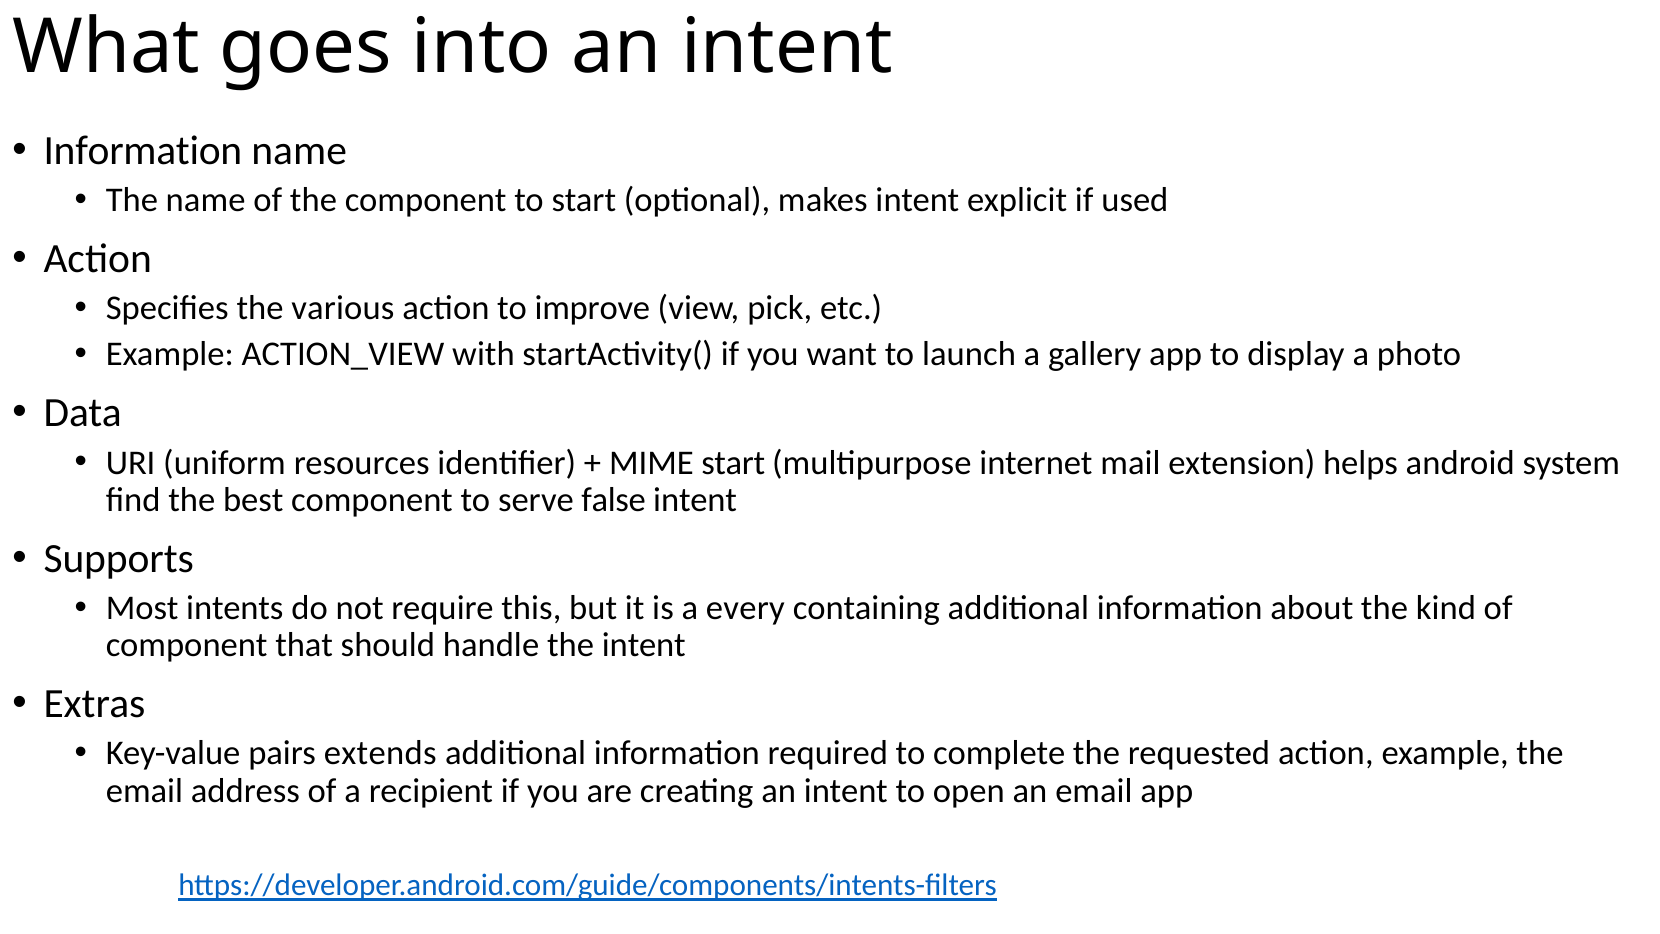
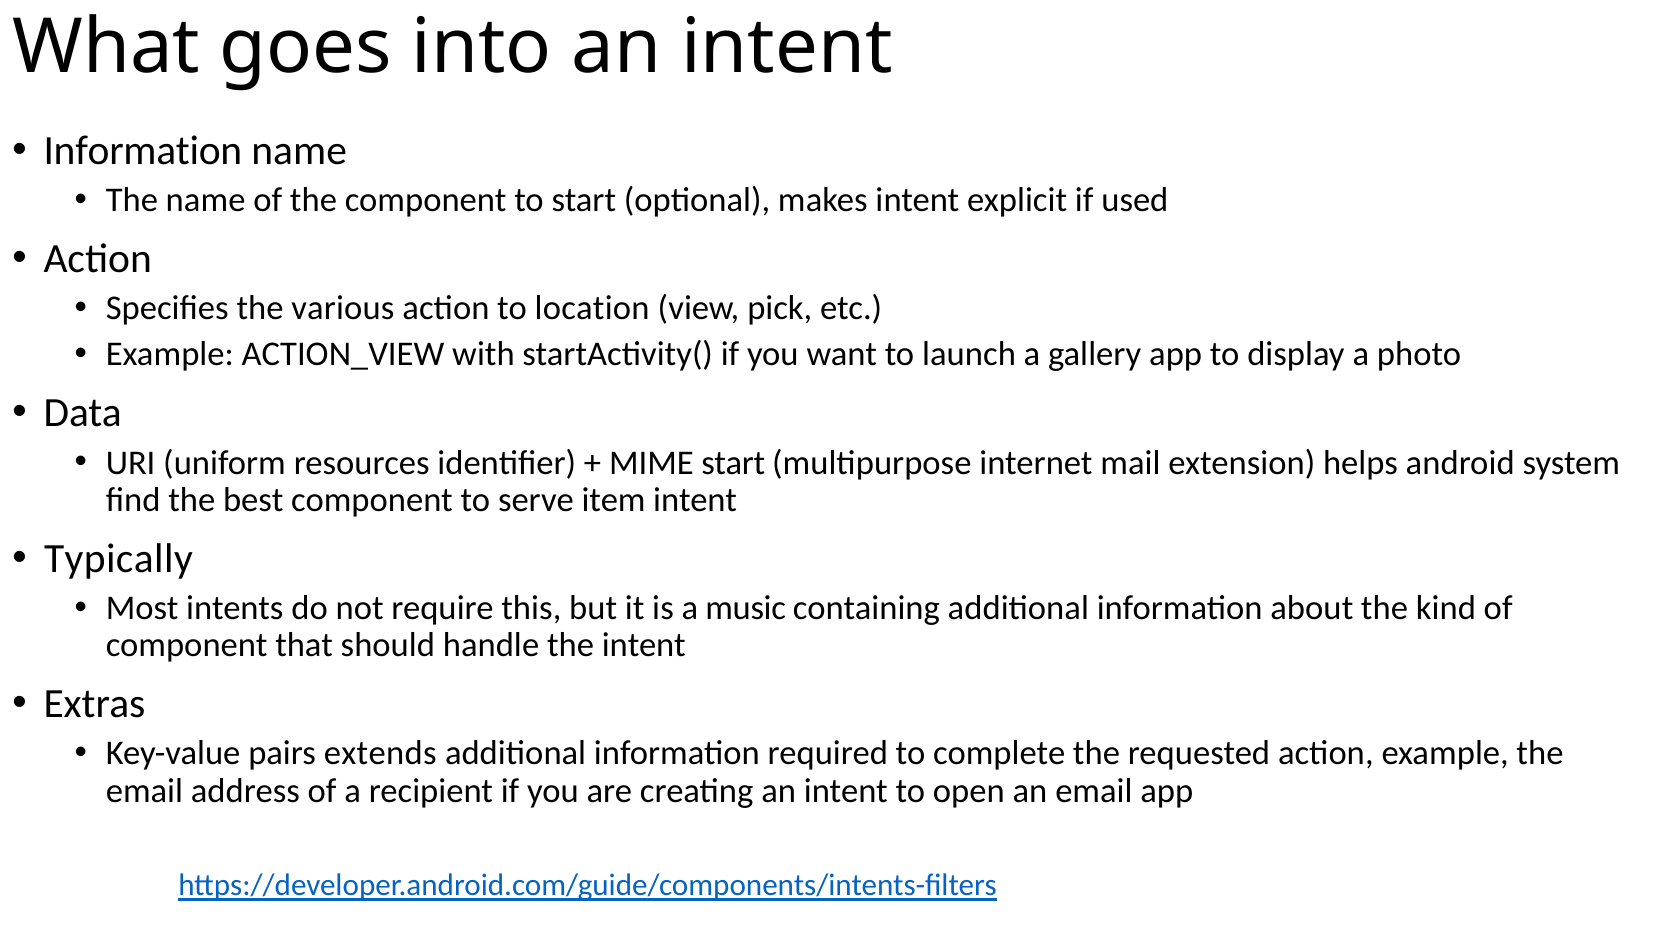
improve: improve -> location
false: false -> item
Supports: Supports -> Typically
every: every -> music
